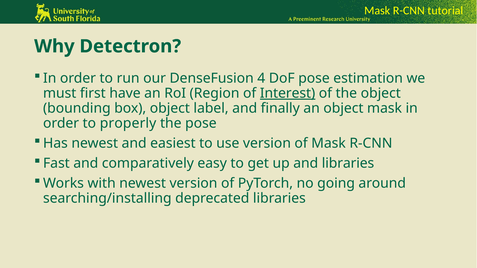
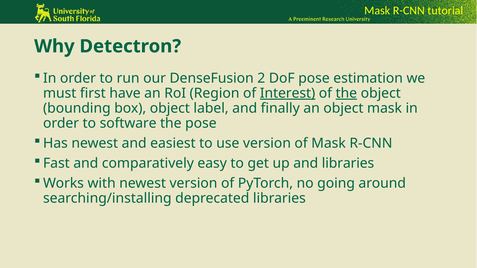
4: 4 -> 2
the at (346, 93) underline: none -> present
properly: properly -> software
